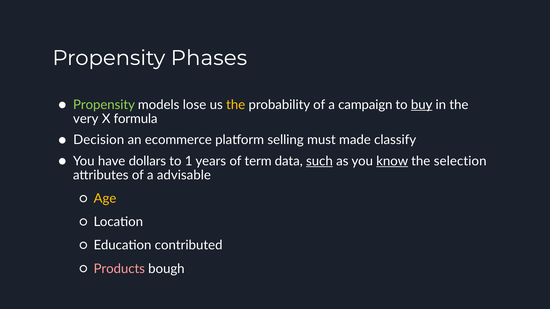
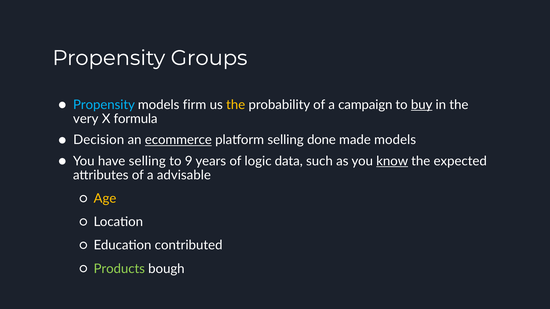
Phases: Phases -> Groups
Propensity at (104, 105) colour: light green -> light blue
lose: lose -> firm
ecommerce underline: none -> present
must: must -> done
made classify: classify -> models
have dollars: dollars -> selling
1: 1 -> 9
term: term -> logic
such underline: present -> none
selection: selection -> expected
Products colour: pink -> light green
